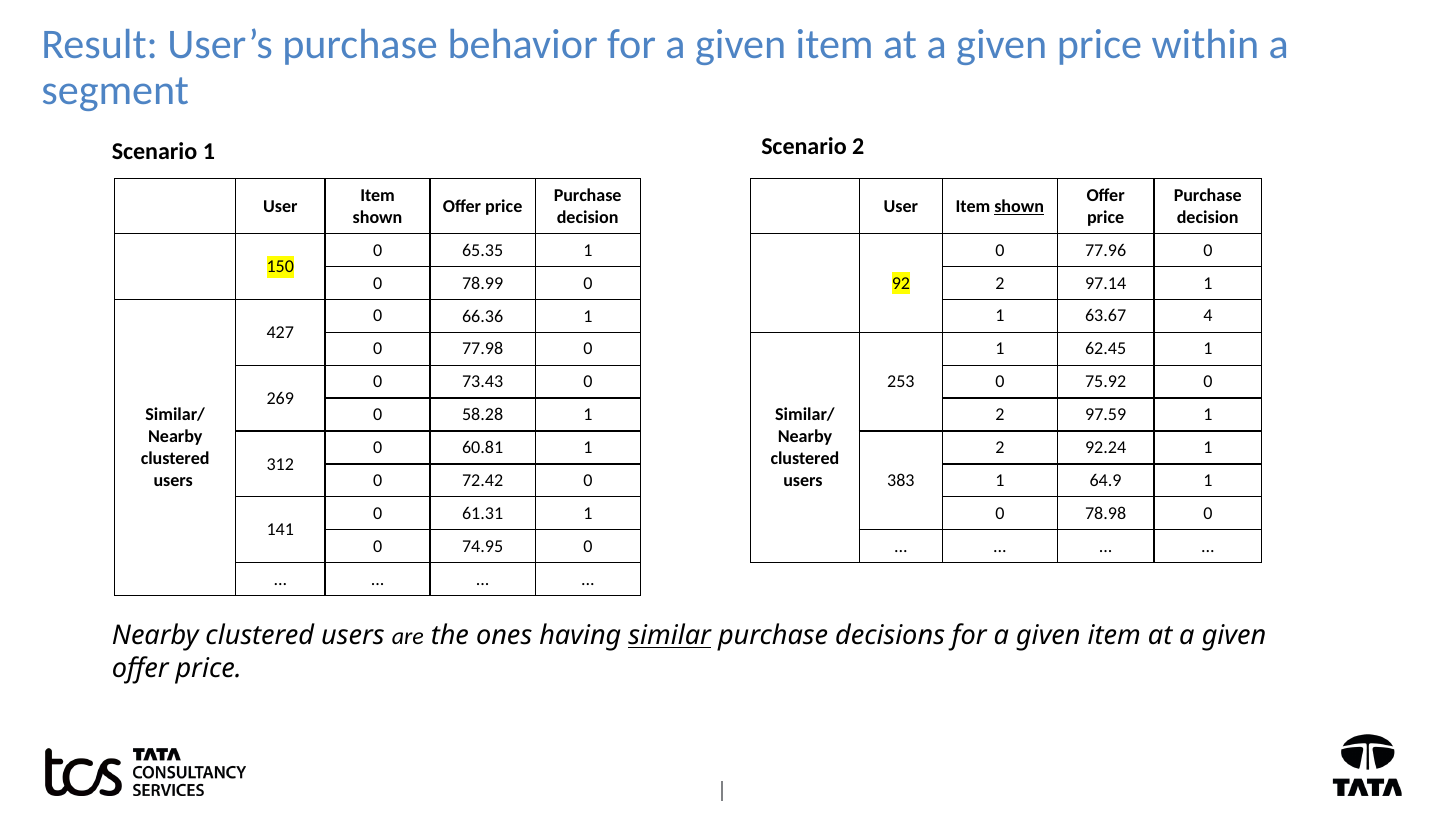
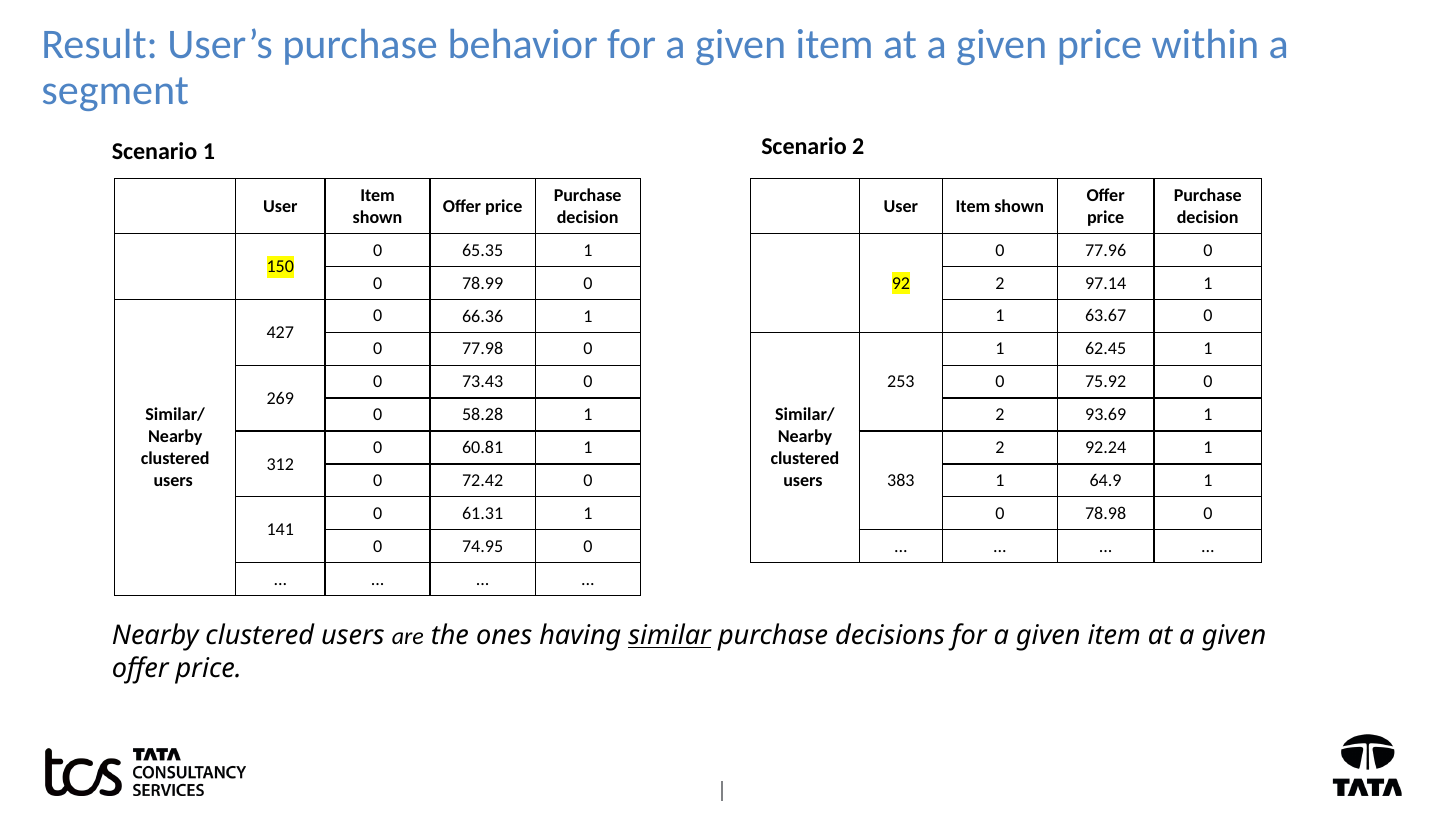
shown at (1019, 206) underline: present -> none
63.67 4: 4 -> 0
97.59: 97.59 -> 93.69
